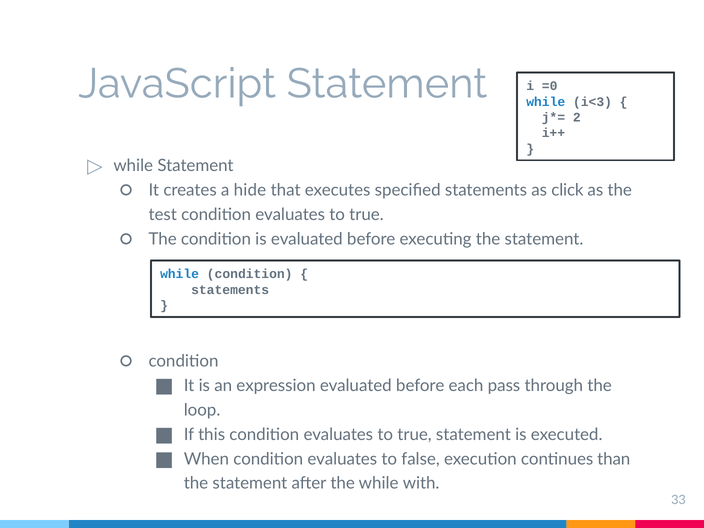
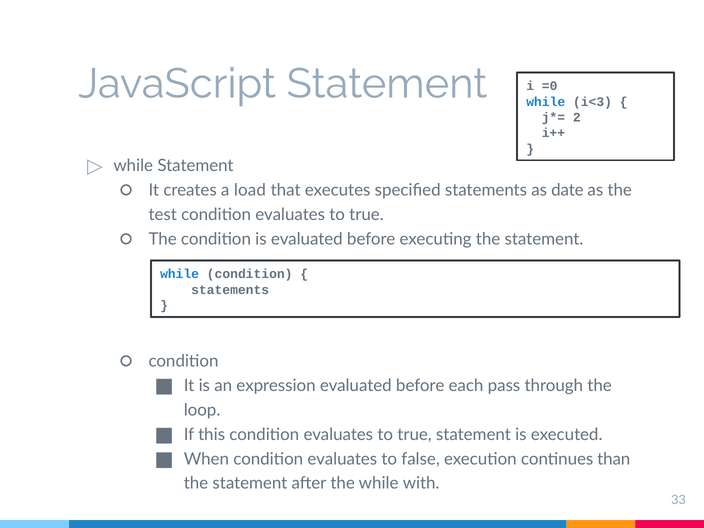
hide: hide -> load
click: click -> date
